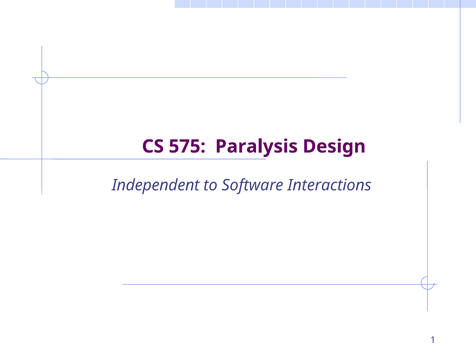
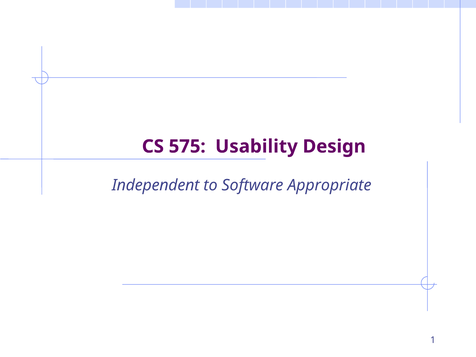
Paralysis: Paralysis -> Usability
Interactions: Interactions -> Appropriate
